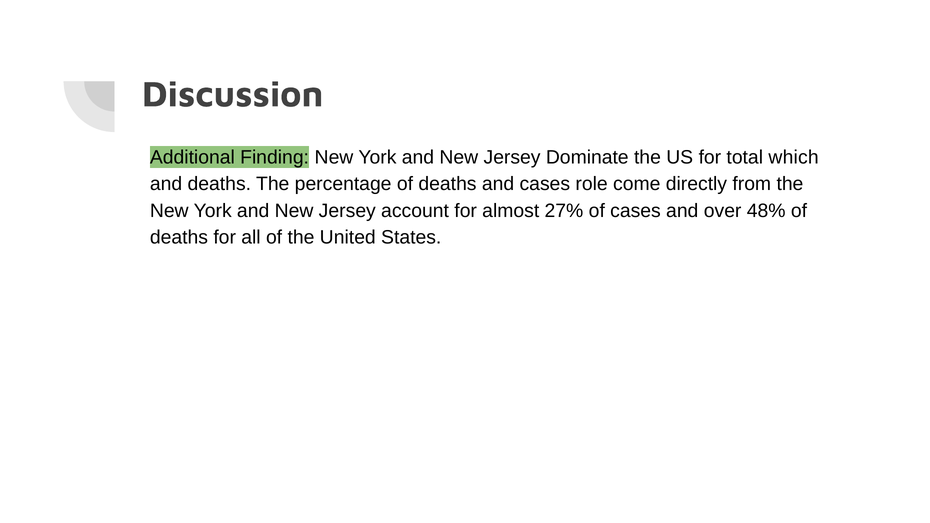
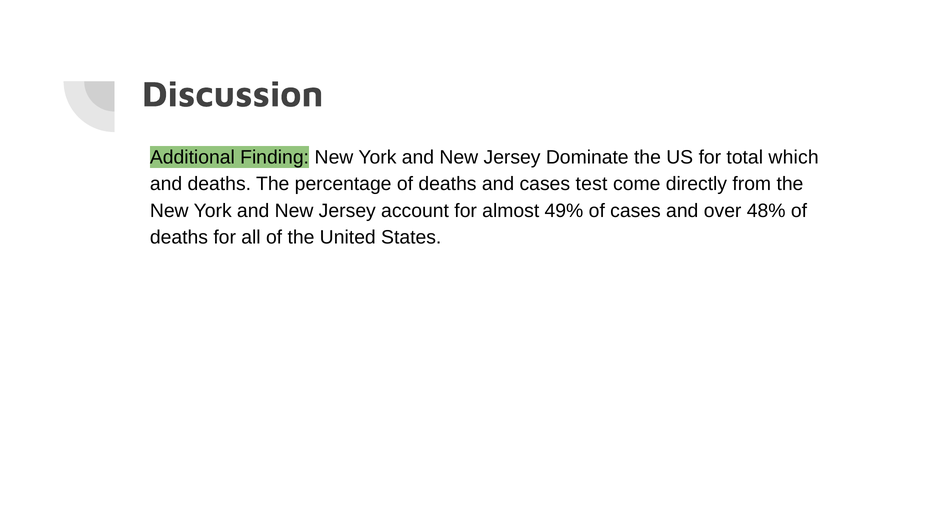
role: role -> test
27%: 27% -> 49%
